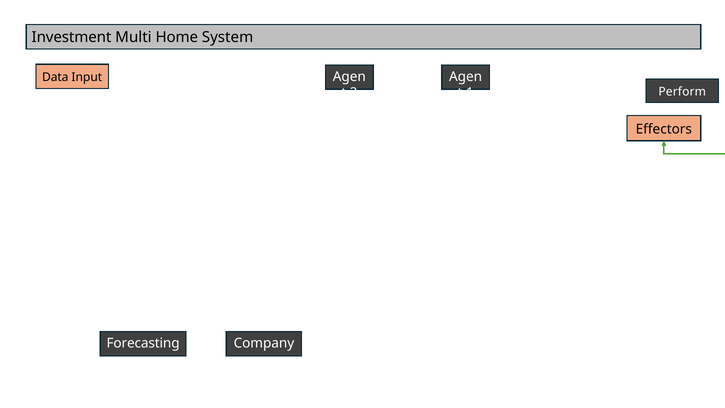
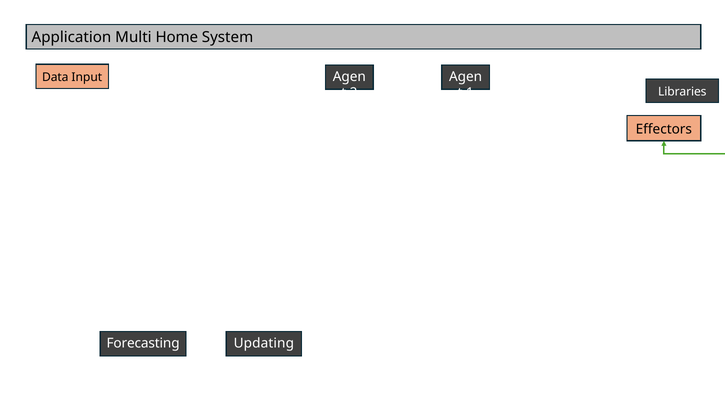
Investment: Investment -> Application
Perform: Perform -> Libraries
Company: Company -> Updating
